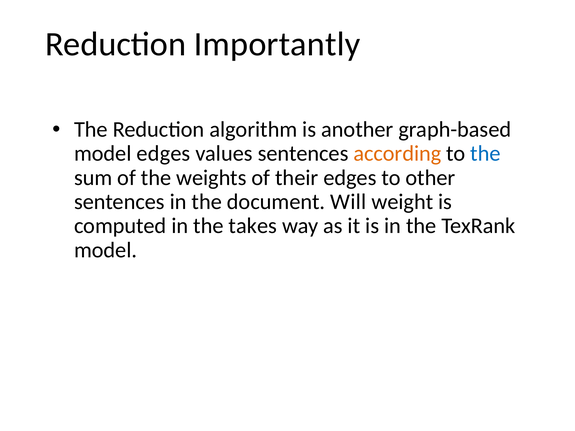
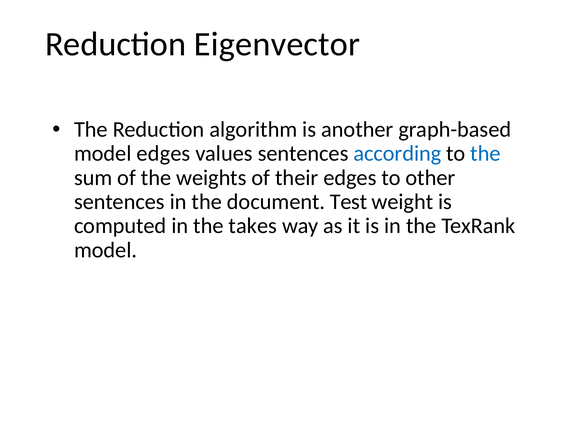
Importantly: Importantly -> Eigenvector
according colour: orange -> blue
Will: Will -> Test
